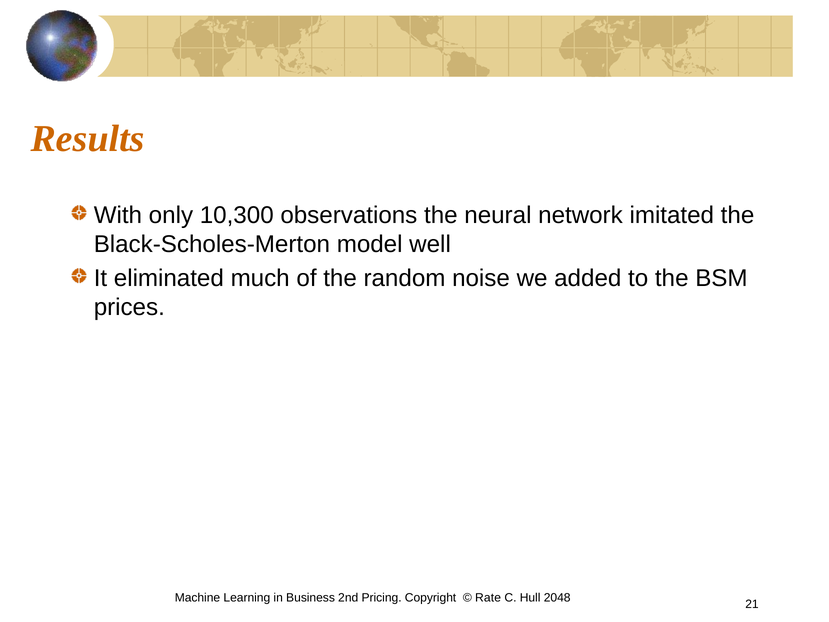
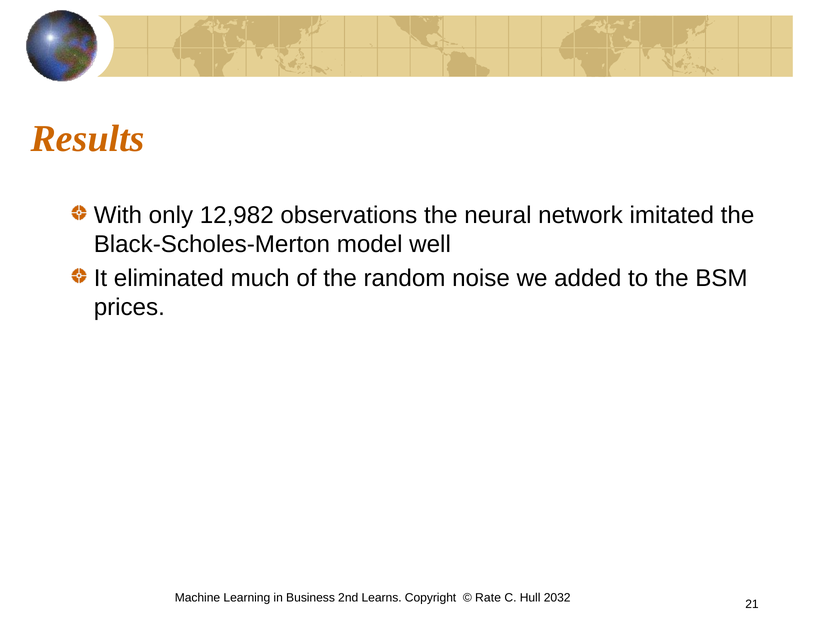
10,300: 10,300 -> 12,982
Pricing: Pricing -> Learns
2048: 2048 -> 2032
